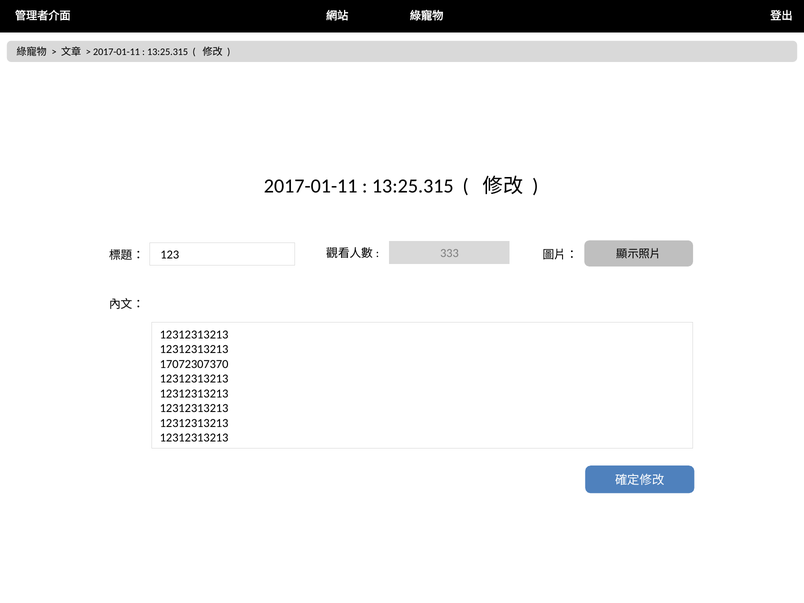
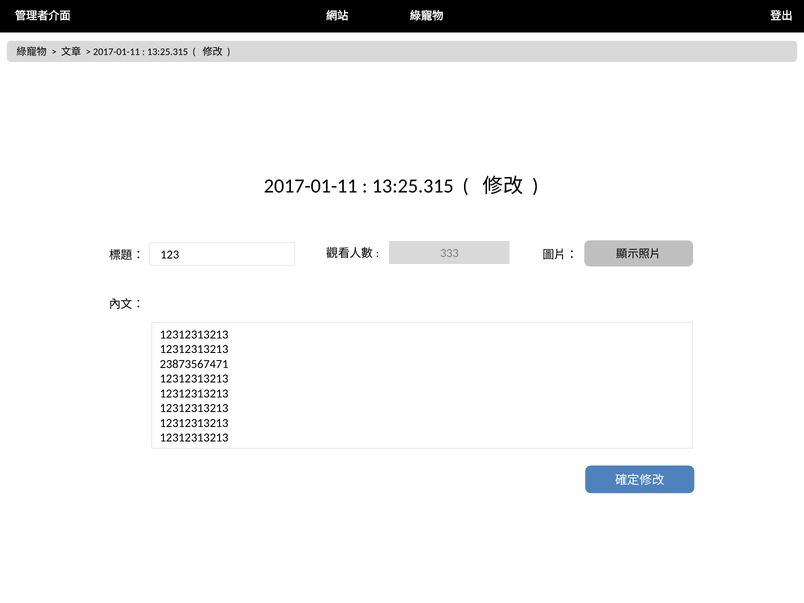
17072307370: 17072307370 -> 23873567471
